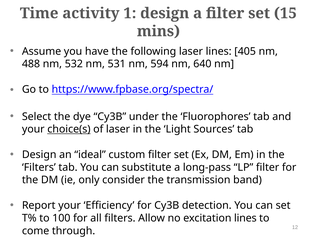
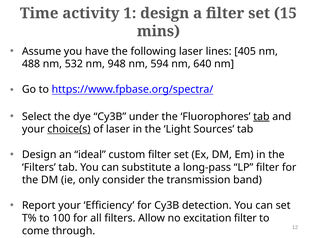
531: 531 -> 948
tab at (261, 116) underline: none -> present
excitation lines: lines -> filter
